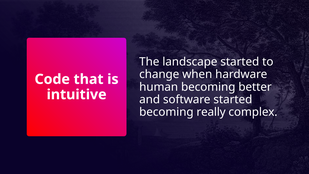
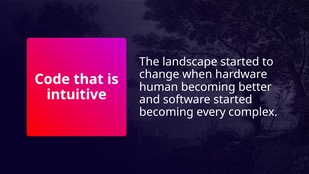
really: really -> every
